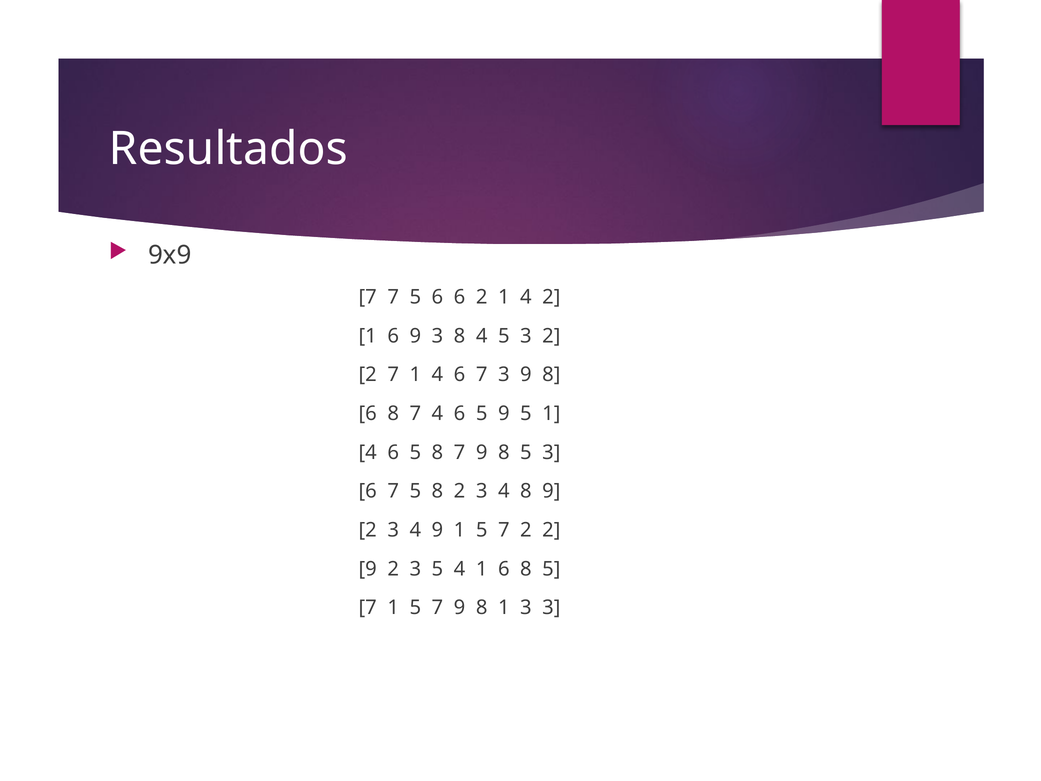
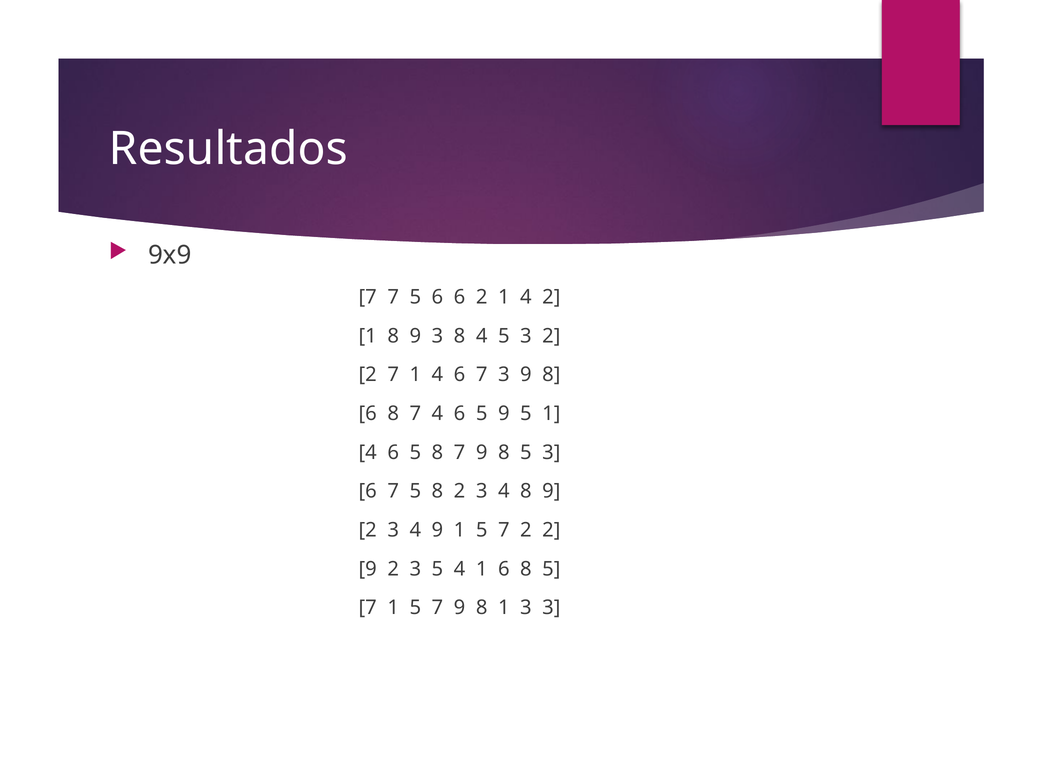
6 at (393, 336): 6 -> 8
